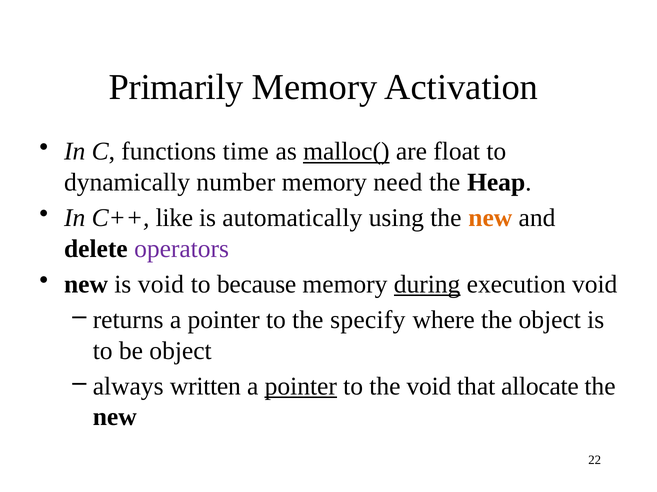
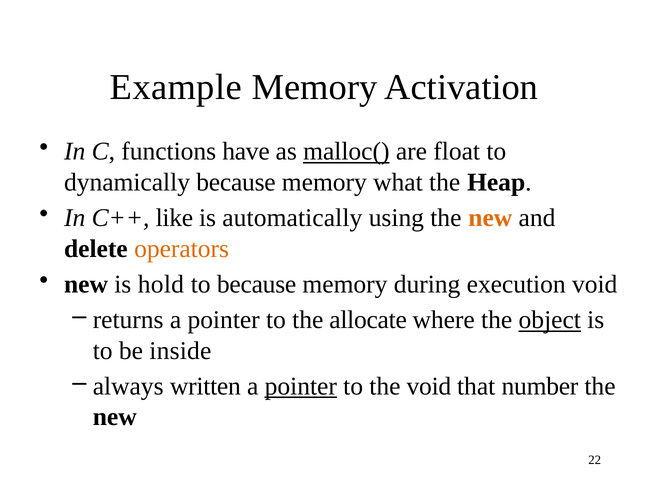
Primarily: Primarily -> Example
time: time -> have
dynamically number: number -> because
need: need -> what
operators colour: purple -> orange
is void: void -> hold
during underline: present -> none
specify: specify -> allocate
object at (550, 321) underline: none -> present
be object: object -> inside
allocate: allocate -> number
